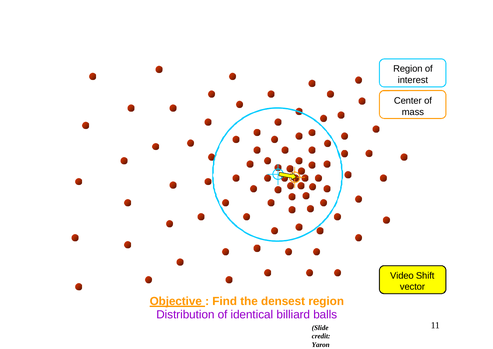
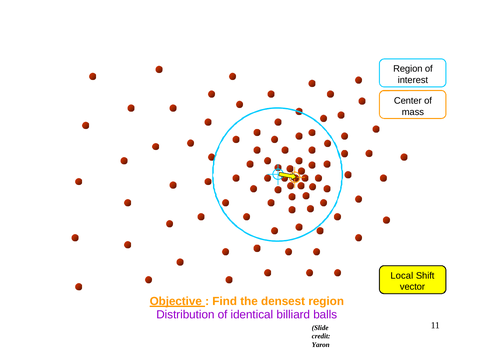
Video: Video -> Local
